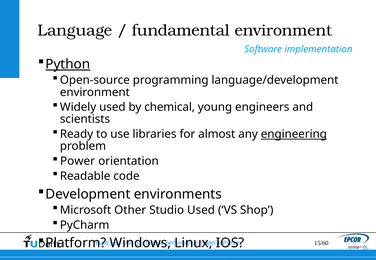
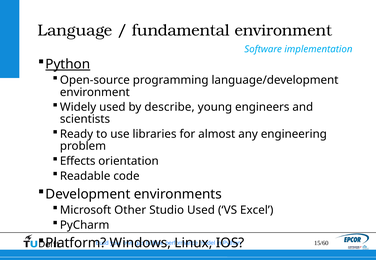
chemical: chemical -> describe
engineering underline: present -> none
Power: Power -> Effects
Shop: Shop -> Excel
